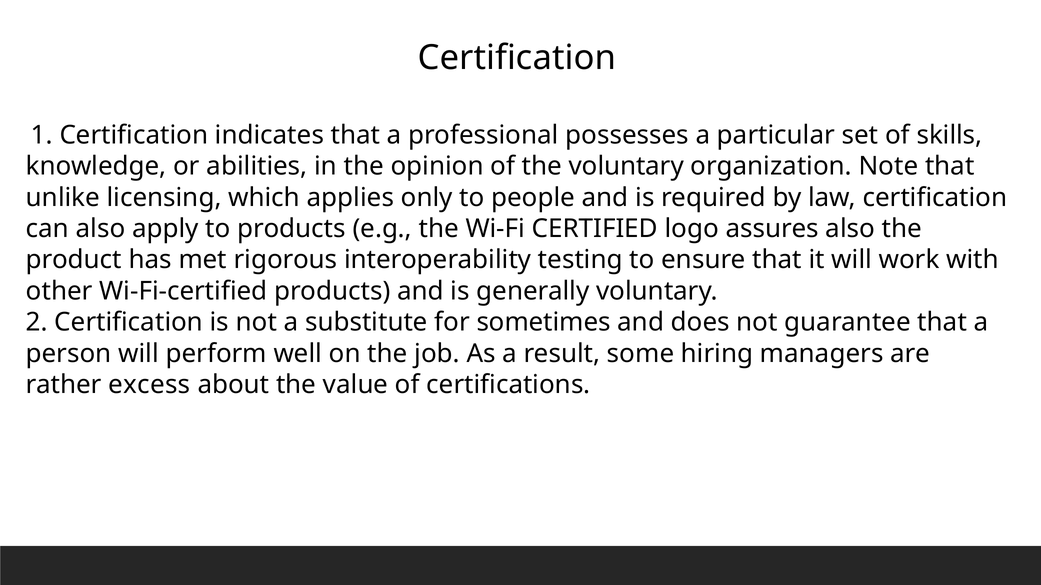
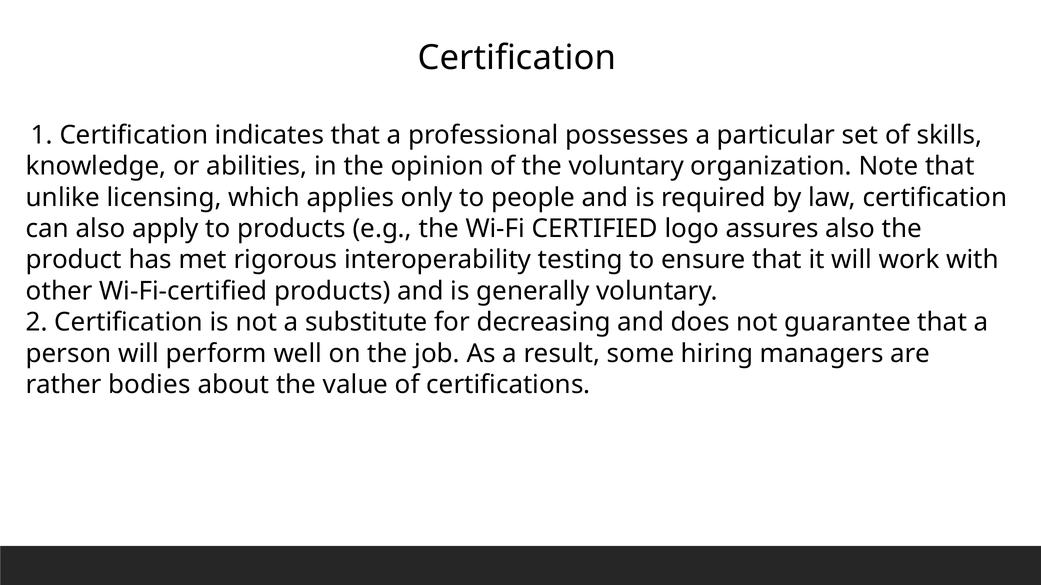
sometimes: sometimes -> decreasing
excess: excess -> bodies
